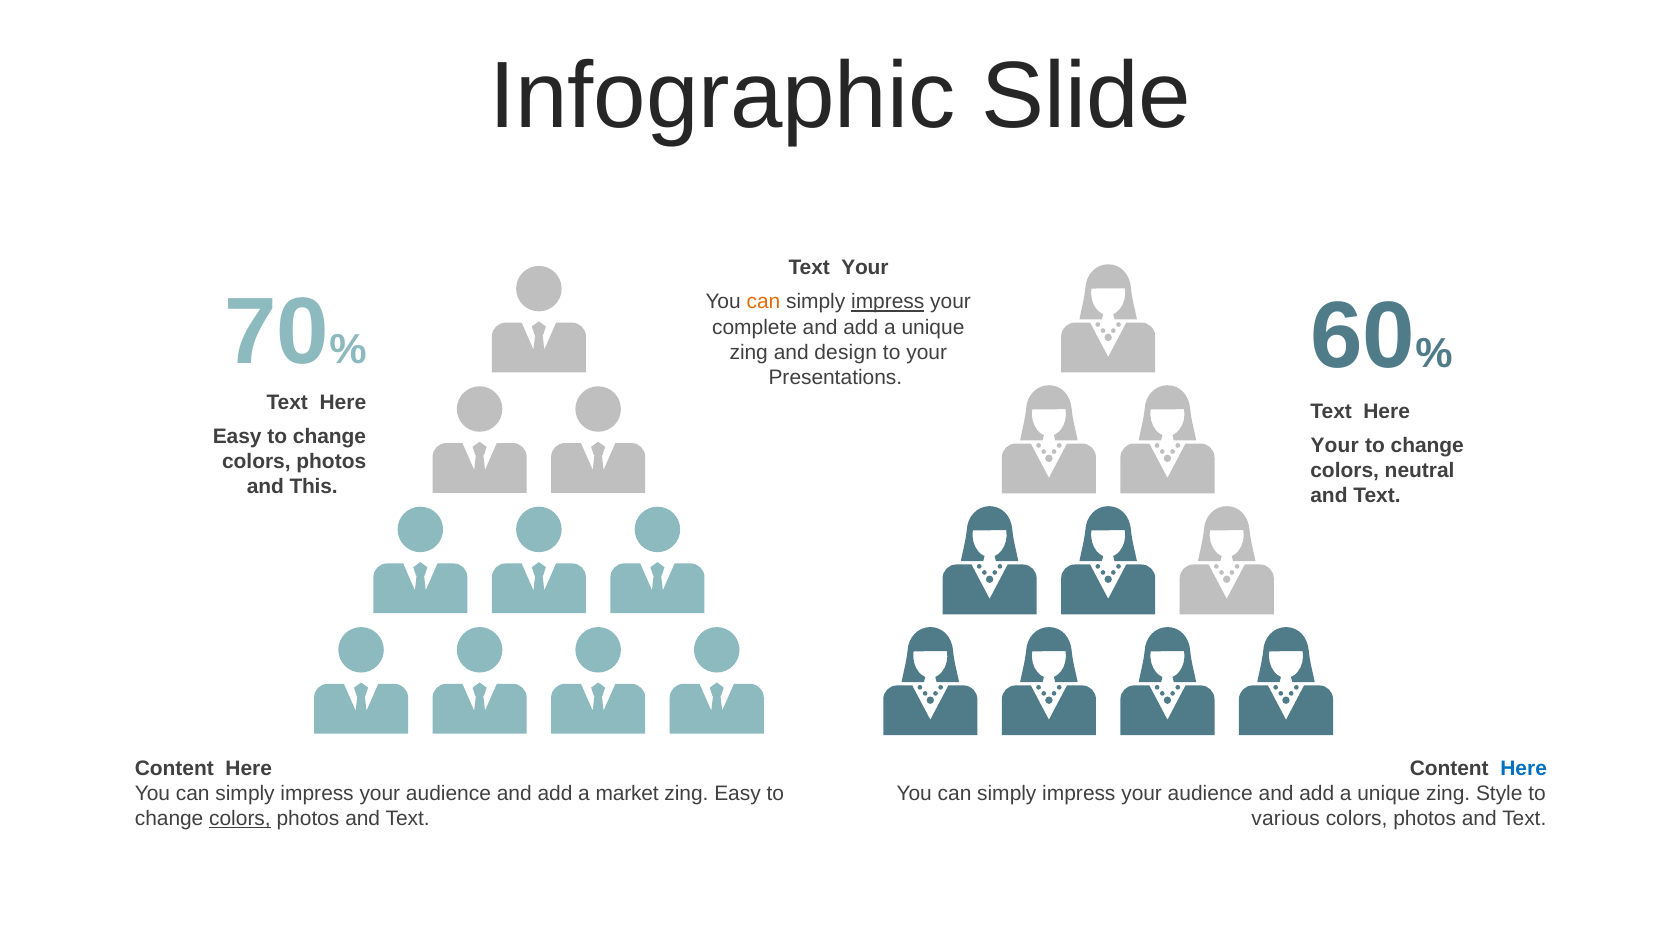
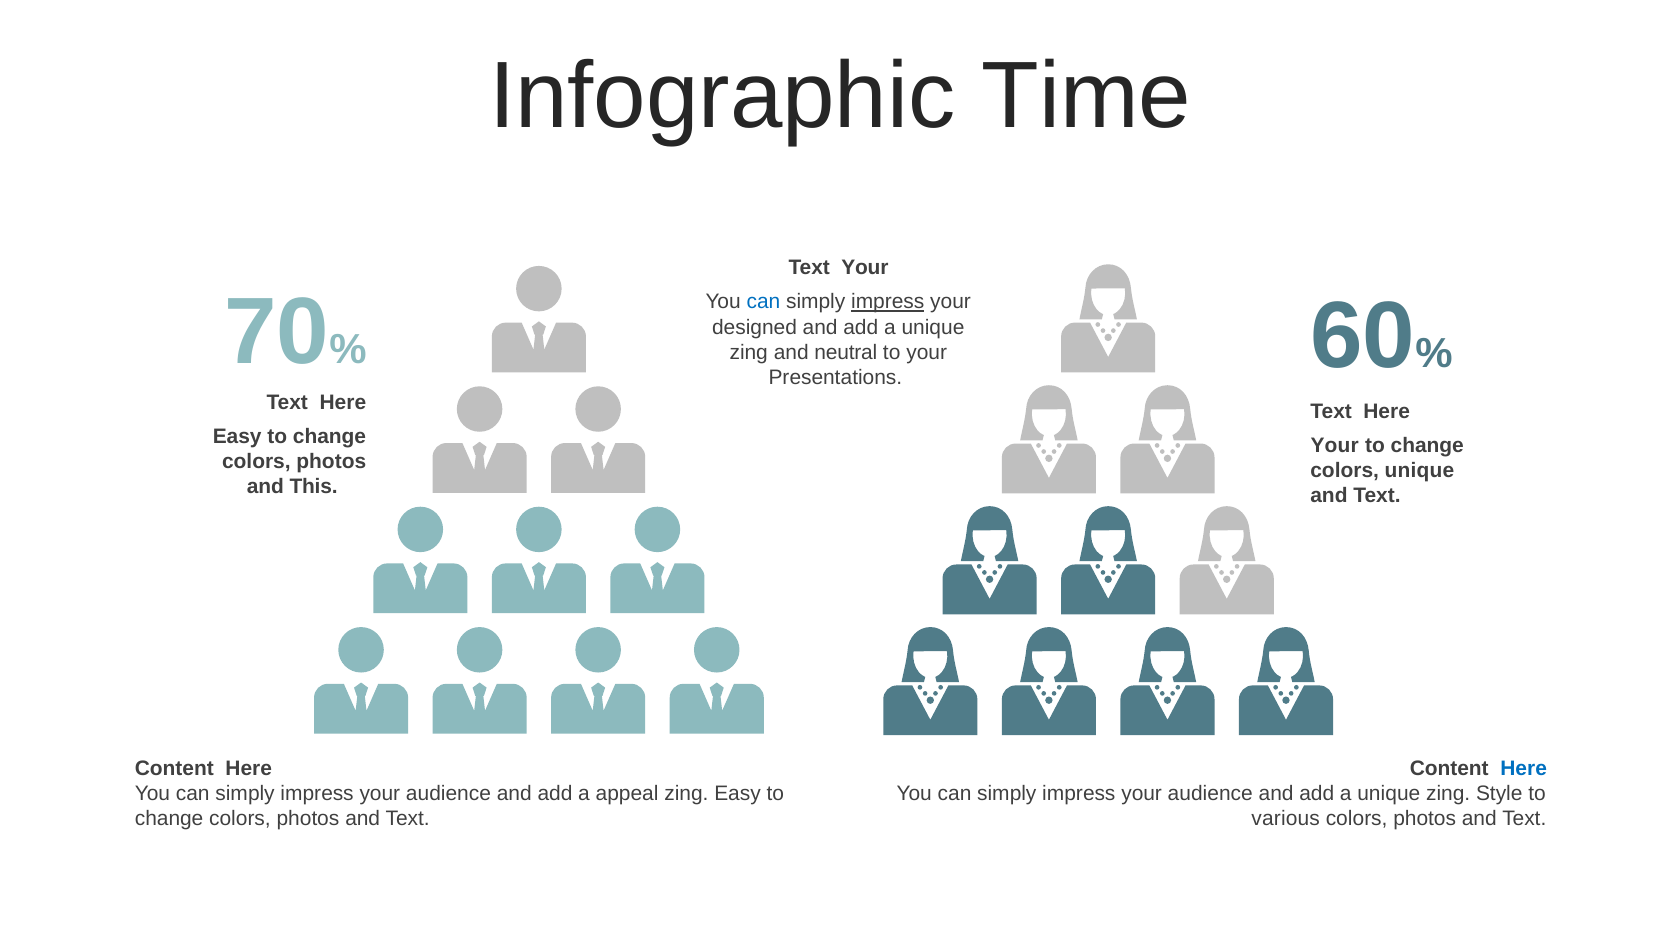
Slide: Slide -> Time
can at (763, 302) colour: orange -> blue
complete: complete -> designed
design: design -> neutral
colors neutral: neutral -> unique
market: market -> appeal
colors at (240, 819) underline: present -> none
